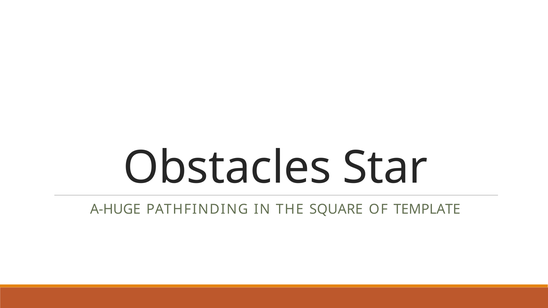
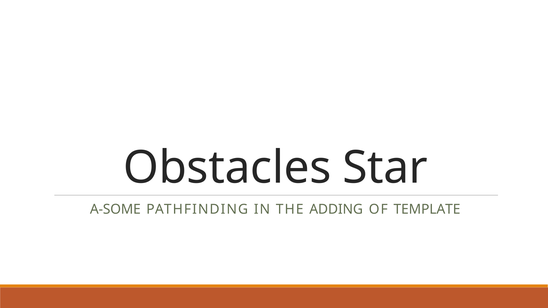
A-HUGE: A-HUGE -> A-SOME
SQUARE: SQUARE -> ADDING
